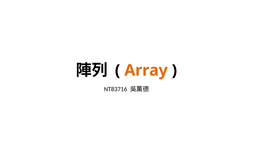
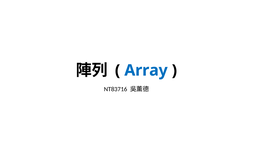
Array colour: orange -> blue
